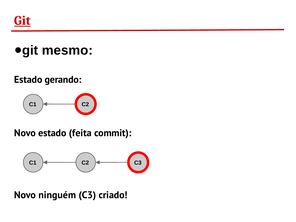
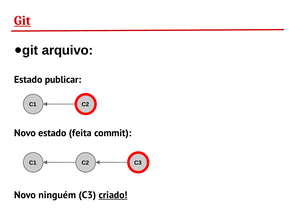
mesmo: mesmo -> arquivo
gerando: gerando -> publicar
criado underline: none -> present
